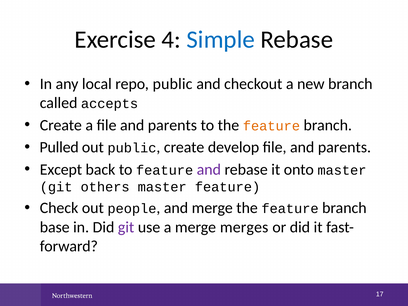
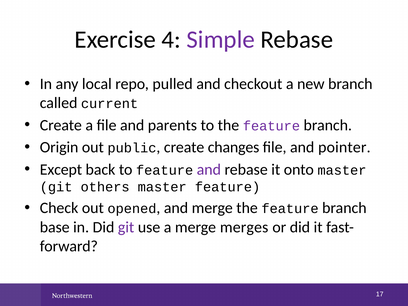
Simple colour: blue -> purple
repo public: public -> pulled
accepts: accepts -> current
feature at (271, 126) colour: orange -> purple
Pulled: Pulled -> Origin
develop: develop -> changes
parents at (344, 147): parents -> pointer
people: people -> opened
